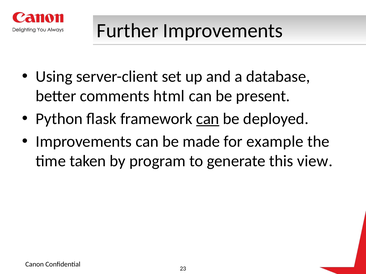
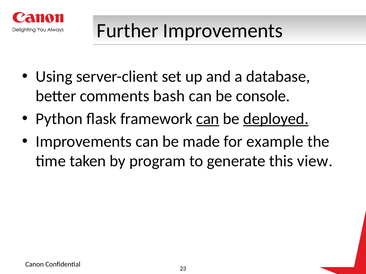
html: html -> bash
present: present -> console
deployed underline: none -> present
